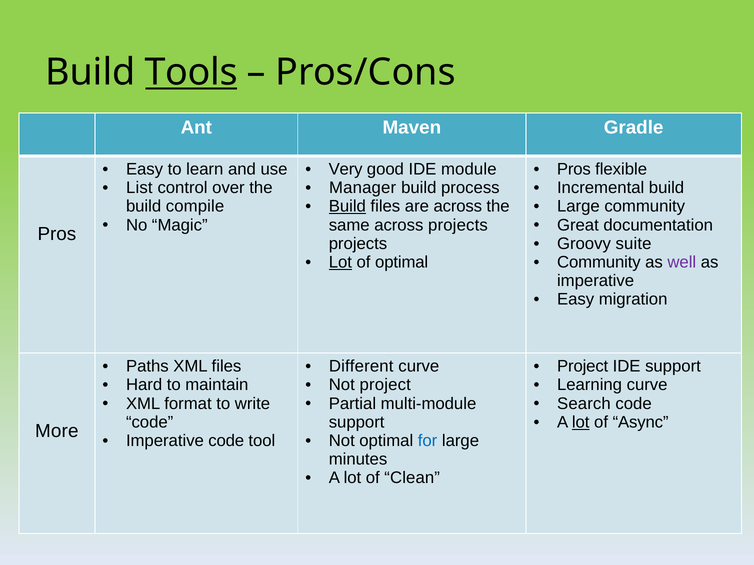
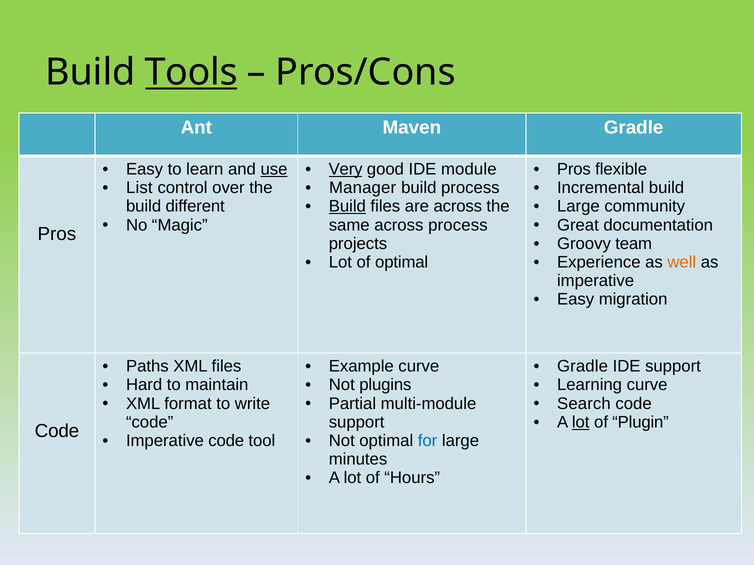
use underline: none -> present
Very underline: none -> present
compile: compile -> different
across projects: projects -> process
suite: suite -> team
Lot at (340, 262) underline: present -> none
Community at (599, 262): Community -> Experience
well colour: purple -> orange
Different: Different -> Example
Project at (583, 367): Project -> Gradle
Not project: project -> plugins
Async: Async -> Plugin
More at (57, 431): More -> Code
Clean: Clean -> Hours
